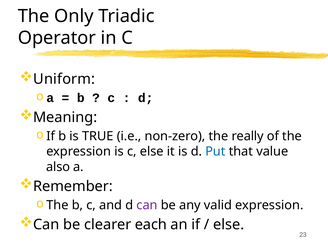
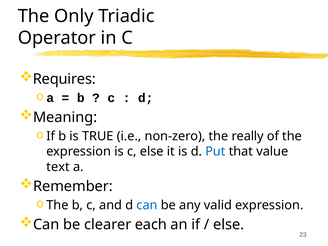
Uniform: Uniform -> Requires
also: also -> text
can at (147, 205) colour: purple -> blue
